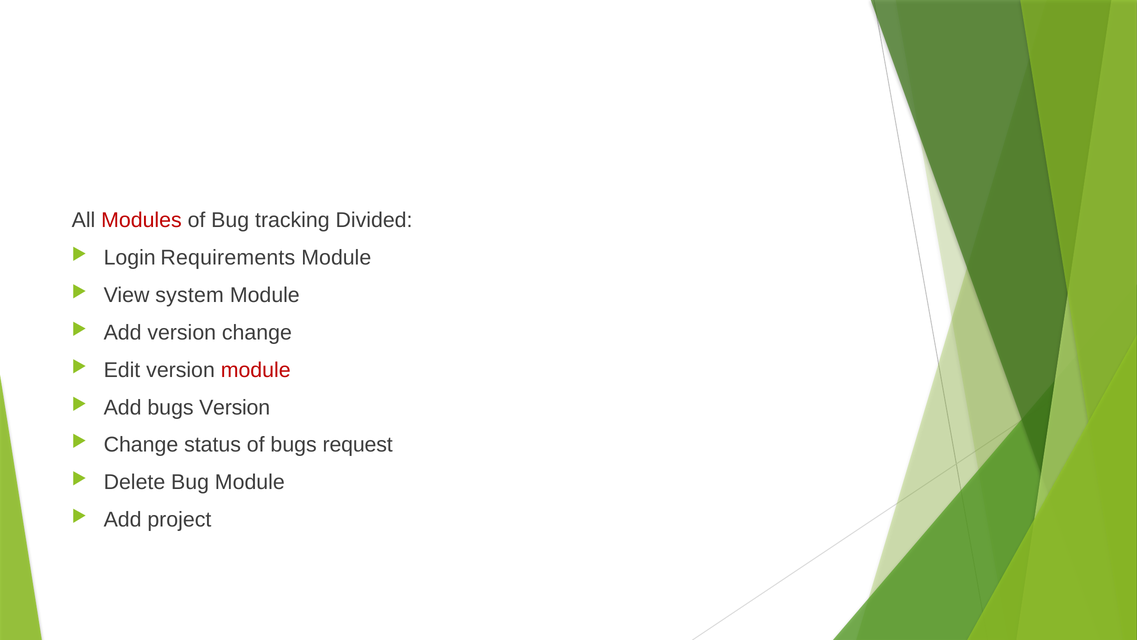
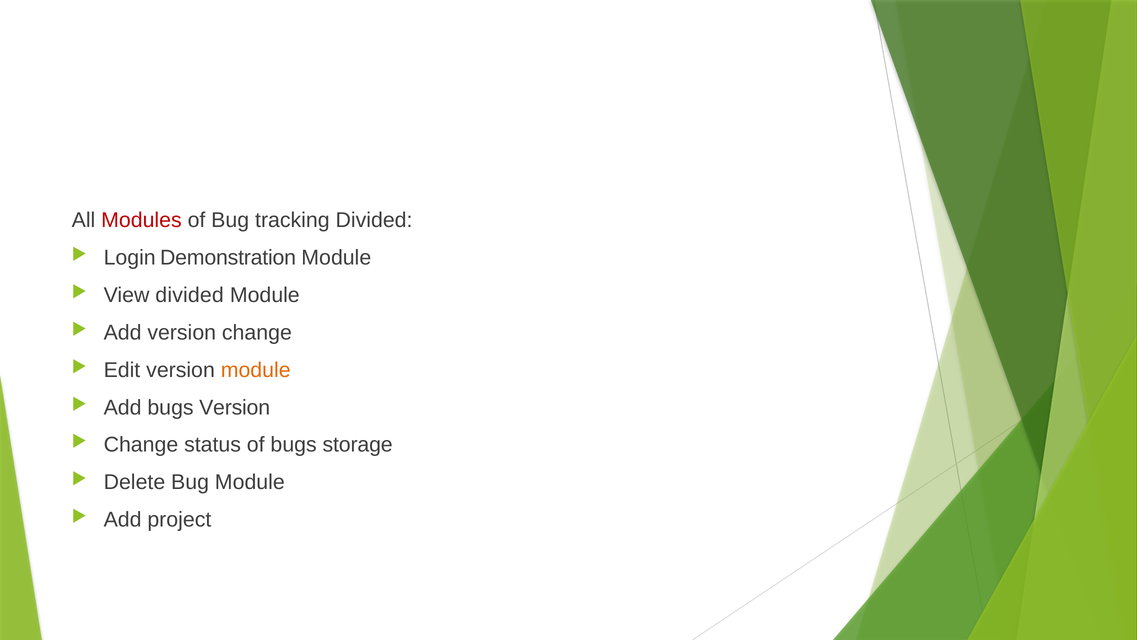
Requirements: Requirements -> Demonstration
View system: system -> divided
module at (256, 370) colour: red -> orange
request: request -> storage
